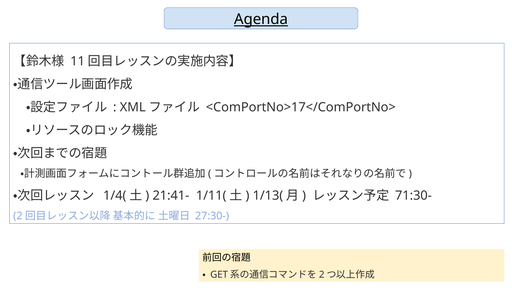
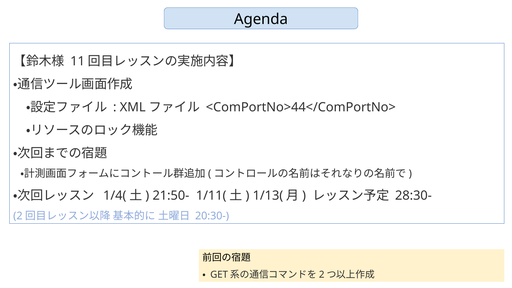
Agenda underline: present -> none
<ComPortNo>17</ComPortNo>: <ComPortNo>17</ComPortNo> -> <ComPortNo>44</ComPortNo>
21:41-: 21:41- -> 21:50-
71:30-: 71:30- -> 28:30-
27:30-: 27:30- -> 20:30-
